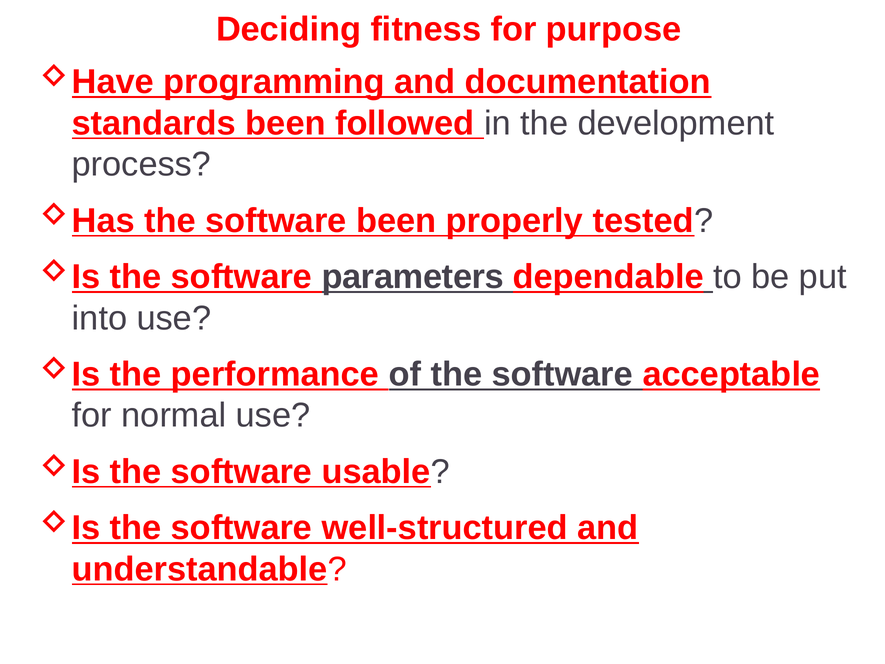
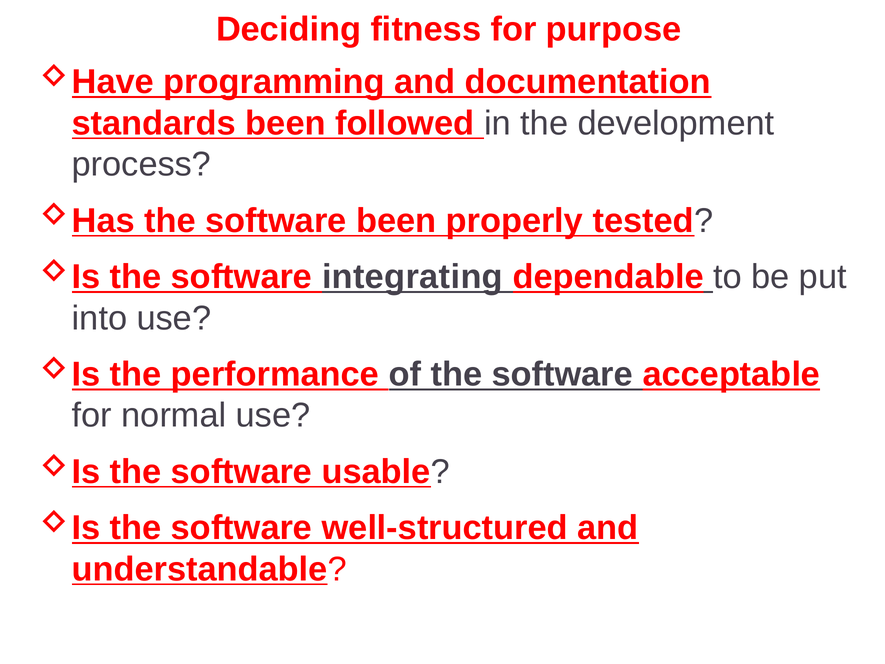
parameters: parameters -> integrating
